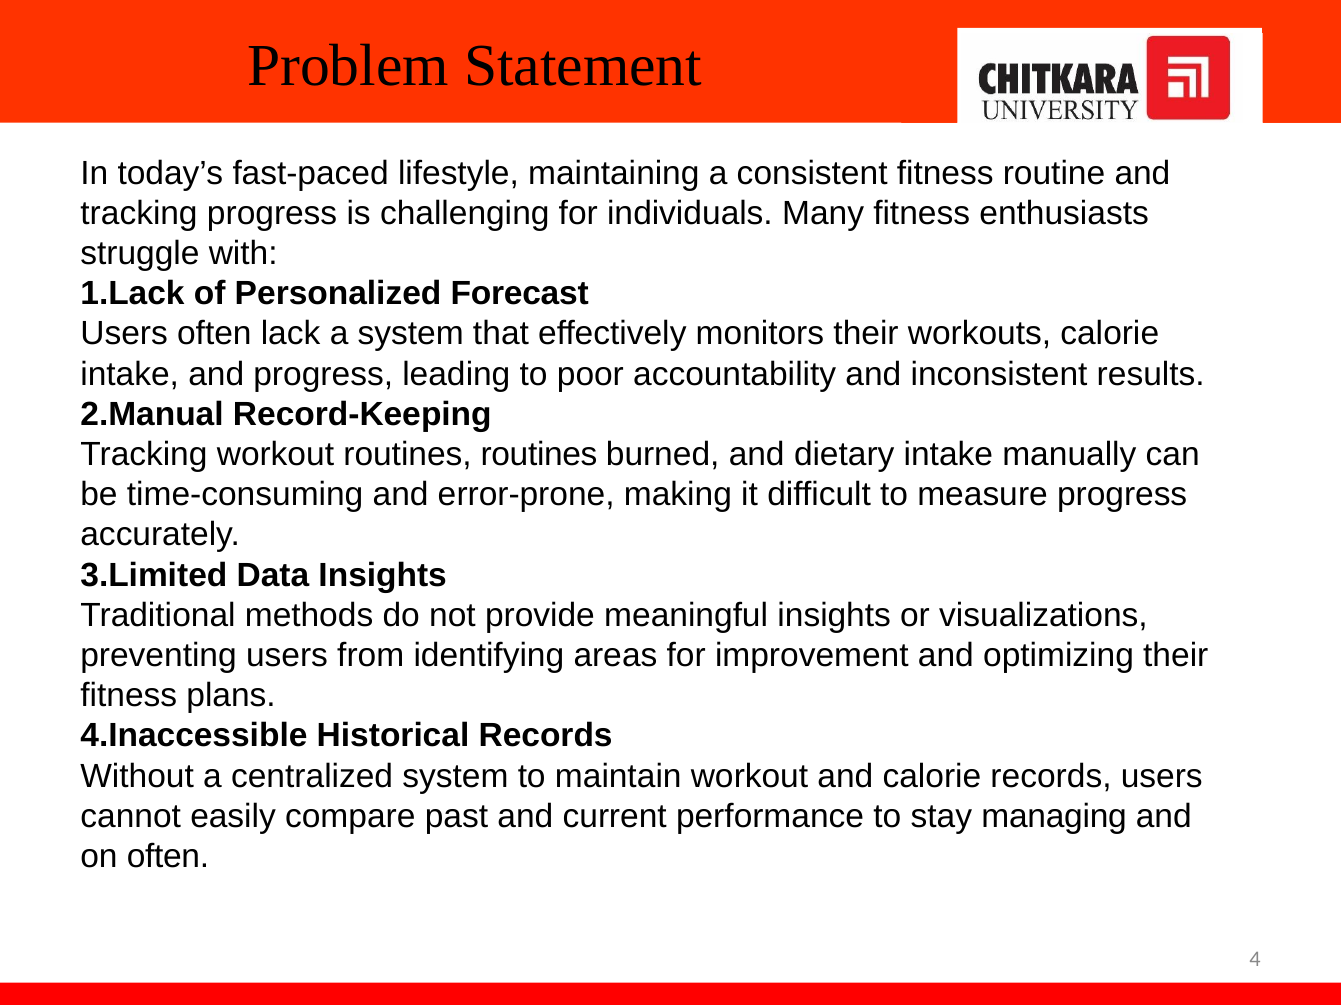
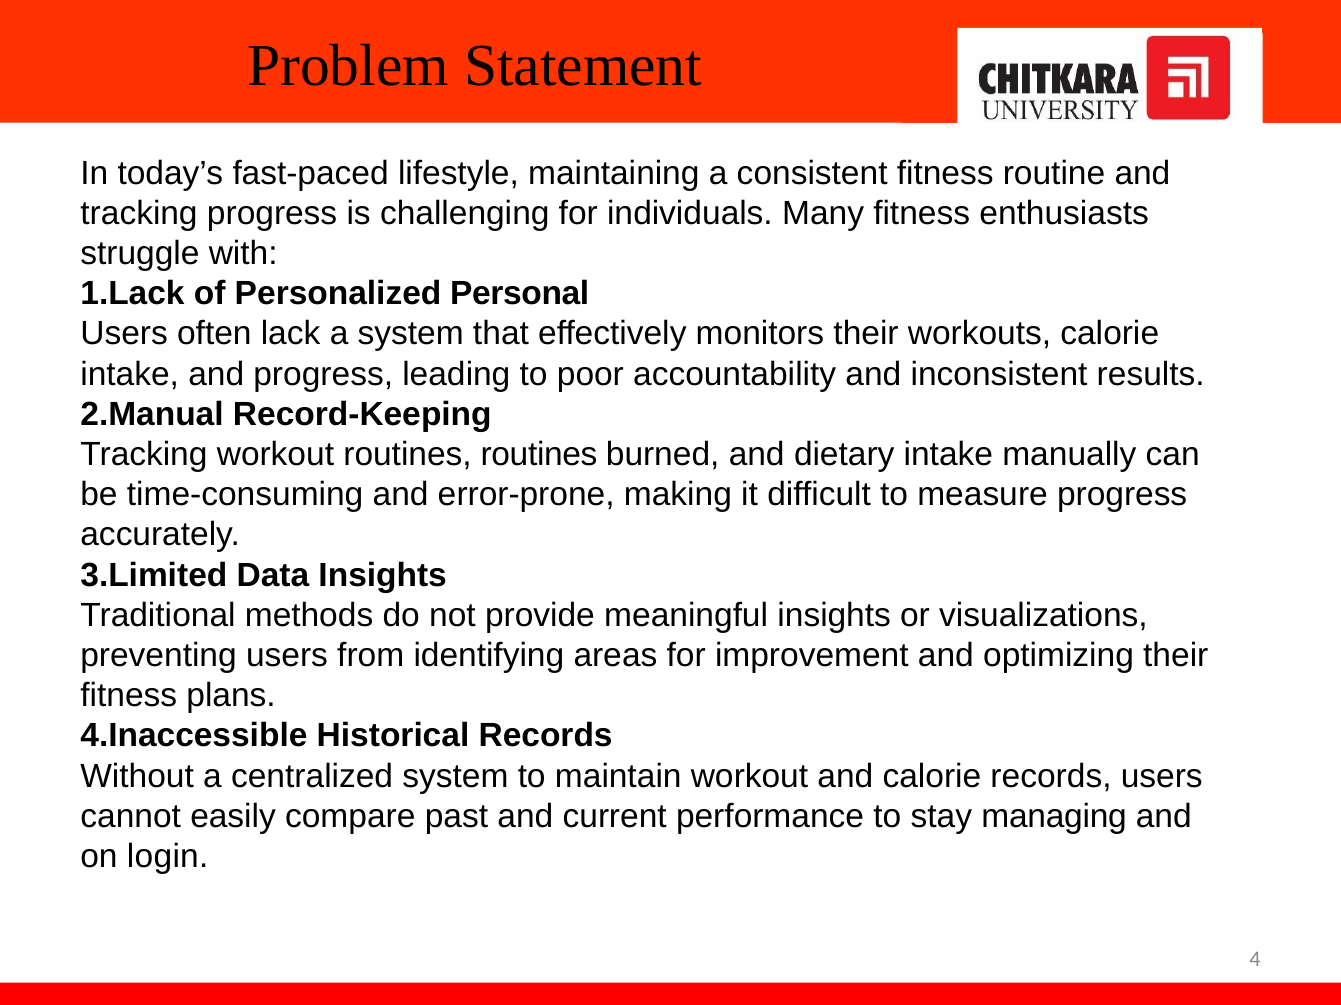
Forecast: Forecast -> Personal
on often: often -> login
